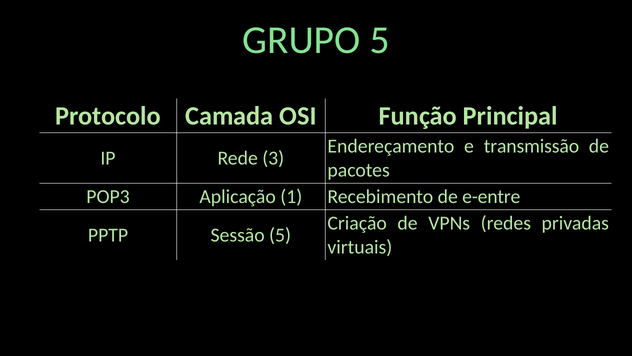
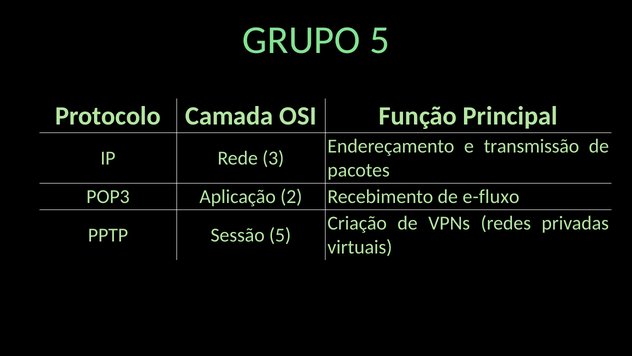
1: 1 -> 2
e-entre: e-entre -> e-fluxo
